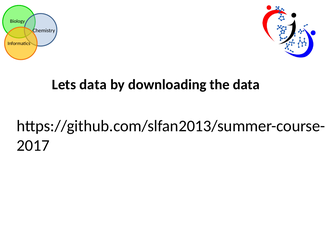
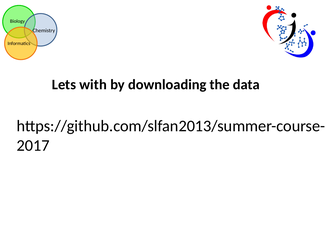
Lets data: data -> with
